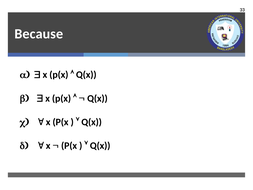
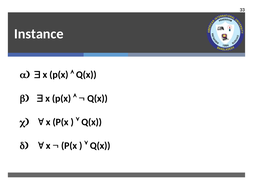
Because: Because -> Instance
